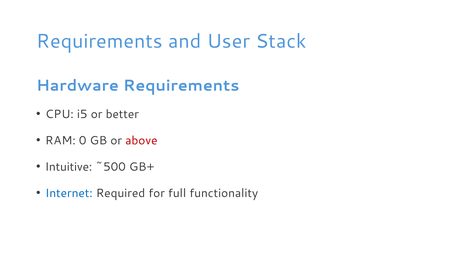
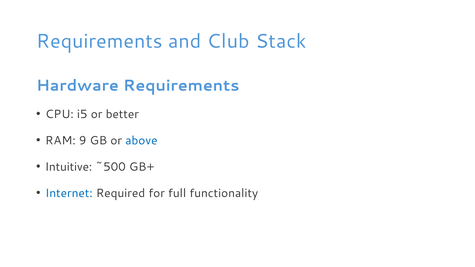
User: User -> Club
0: 0 -> 9
above colour: red -> blue
